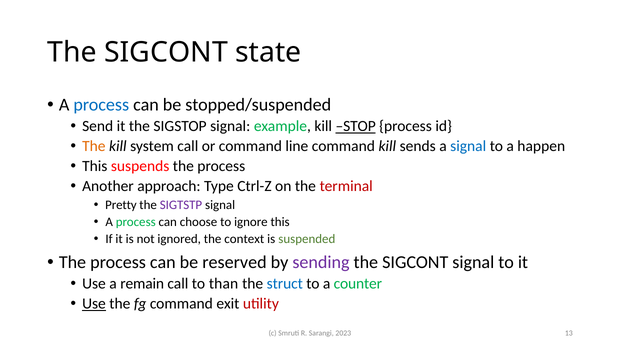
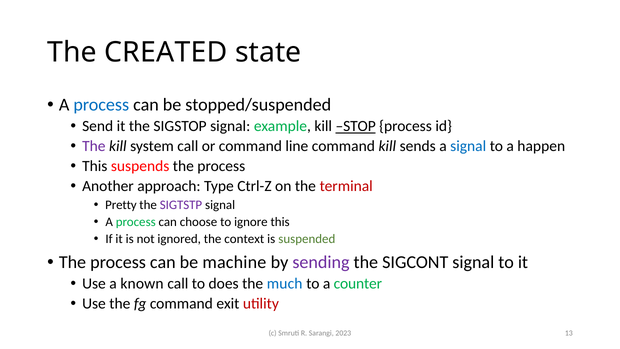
SIGCONT at (166, 52): SIGCONT -> CREATED
The at (94, 146) colour: orange -> purple
reserved: reserved -> machine
remain: remain -> known
than: than -> does
struct: struct -> much
Use at (94, 303) underline: present -> none
